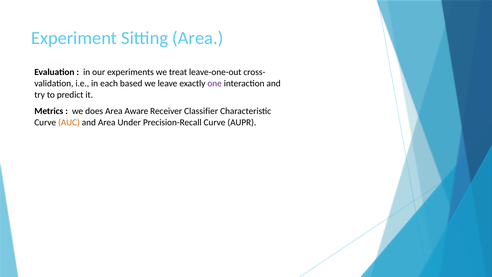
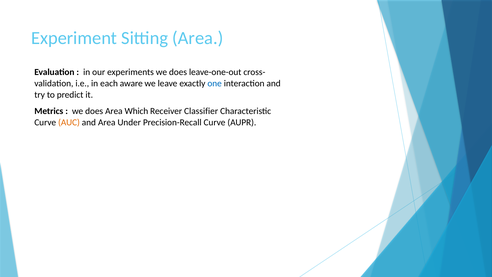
experiments we treat: treat -> does
based: based -> aware
one colour: purple -> blue
Aware: Aware -> Which
